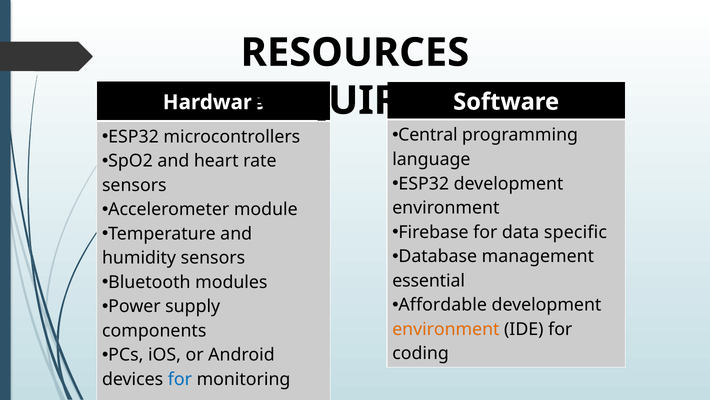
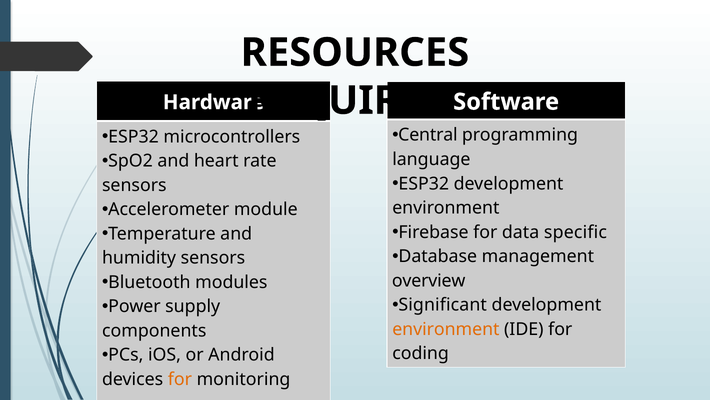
essential: essential -> overview
Affordable: Affordable -> Significant
for at (180, 379) colour: blue -> orange
